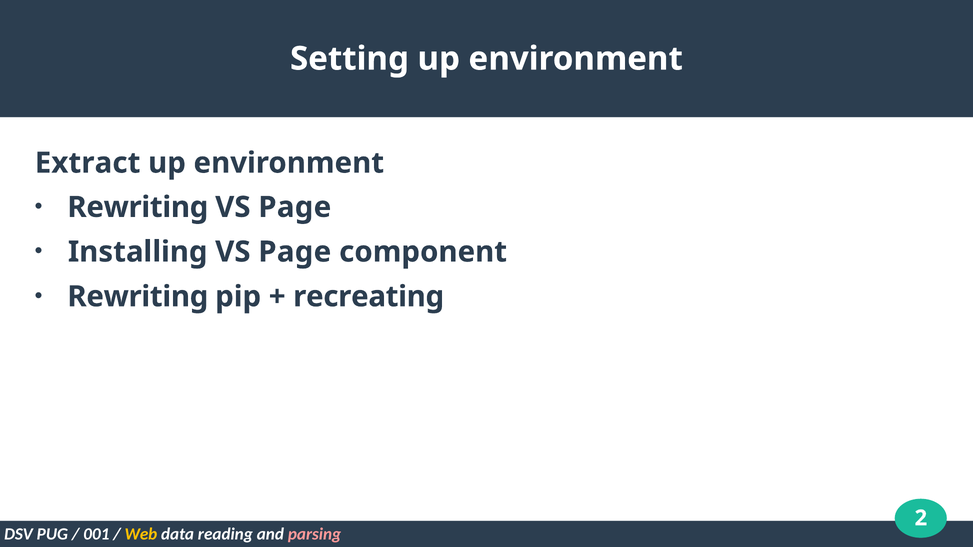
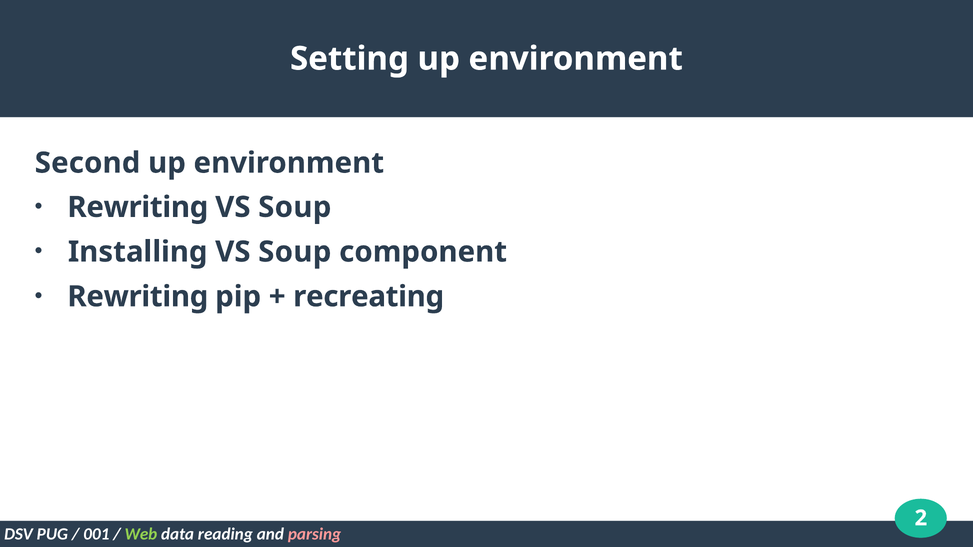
Extract: Extract -> Second
Page at (295, 207): Page -> Soup
Installing VS Page: Page -> Soup
Web colour: yellow -> light green
